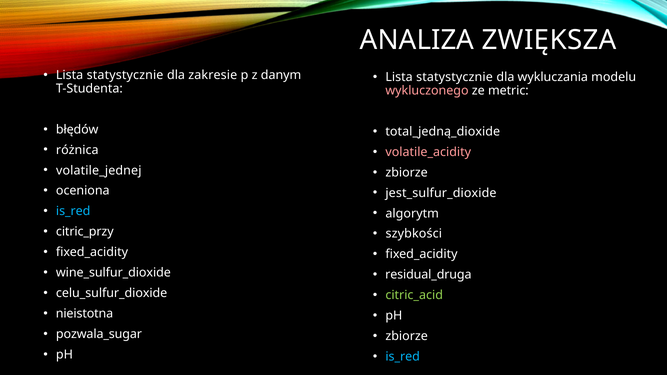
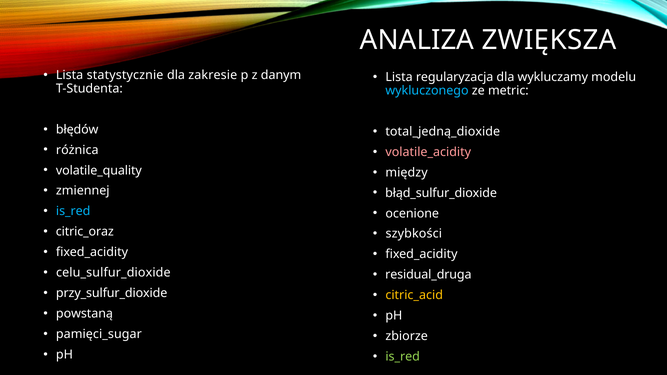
statystycznie at (454, 77): statystycznie -> regularyzacja
wykluczania: wykluczania -> wykluczamy
wykluczonego colour: pink -> light blue
volatile_jednej: volatile_jednej -> volatile_quality
zbiorze at (407, 173): zbiorze -> między
oceniona: oceniona -> zmiennej
jest_sulfur_dioxide: jest_sulfur_dioxide -> błąd_sulfur_dioxide
algorytm: algorytm -> ocenione
citric_przy: citric_przy -> citric_oraz
wine_sulfur_dioxide: wine_sulfur_dioxide -> celu_sulfur_dioxide
celu_sulfur_dioxide: celu_sulfur_dioxide -> przy_sulfur_dioxide
citric_acid colour: light green -> yellow
nieistotna: nieistotna -> powstaną
pozwala_sugar: pozwala_sugar -> pamięci_sugar
is_red at (403, 357) colour: light blue -> light green
